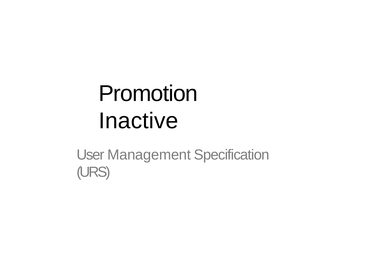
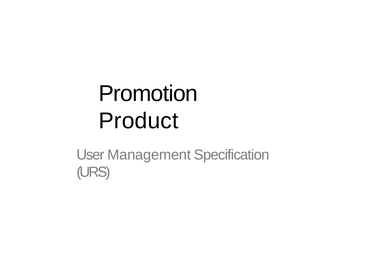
Inactive: Inactive -> Product
